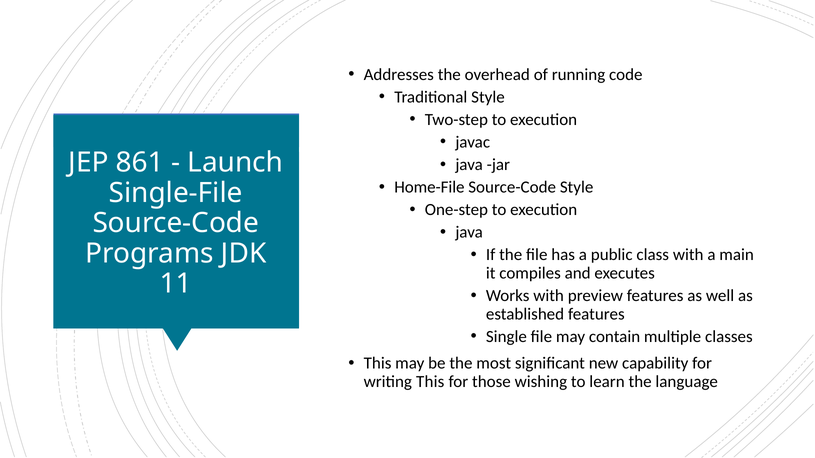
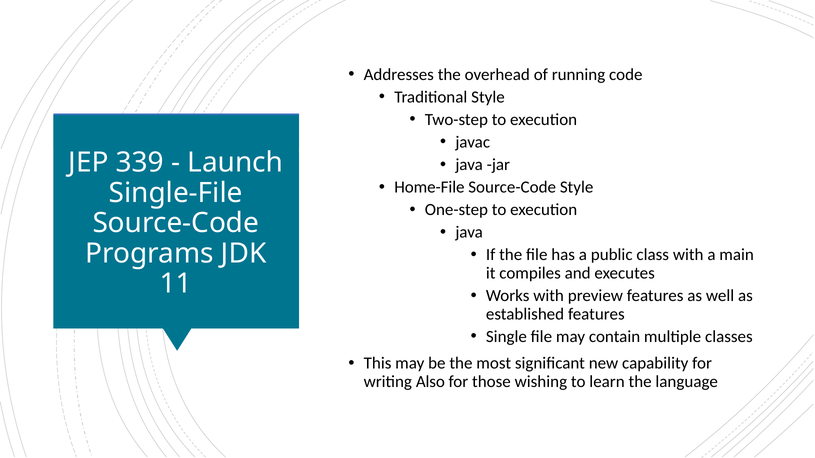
861: 861 -> 339
writing This: This -> Also
